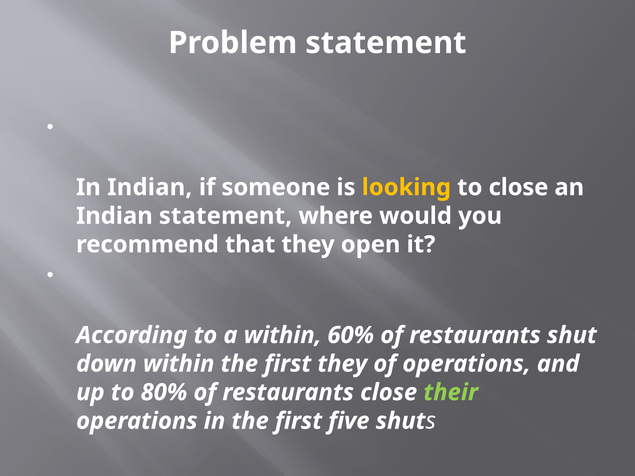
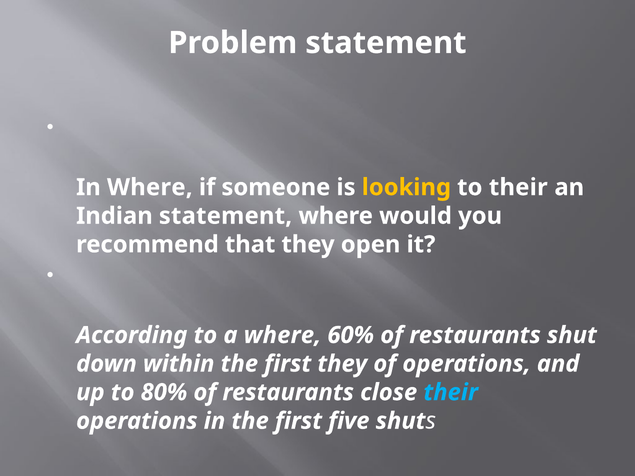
In Indian: Indian -> Where
to close: close -> their
a within: within -> where
their at (451, 393) colour: light green -> light blue
